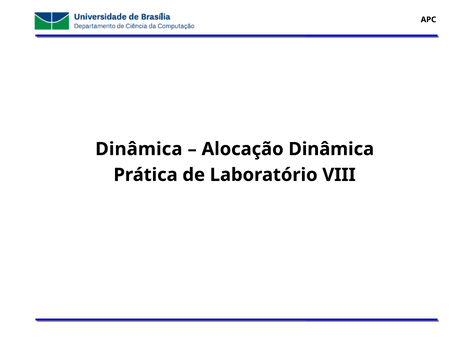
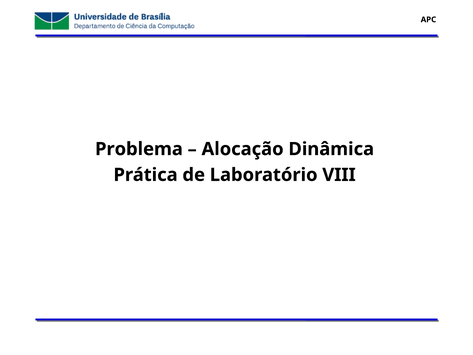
Dinâmica at (139, 149): Dinâmica -> Problema
